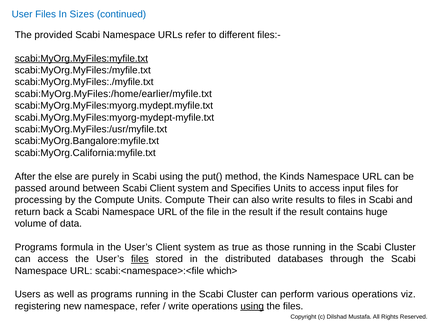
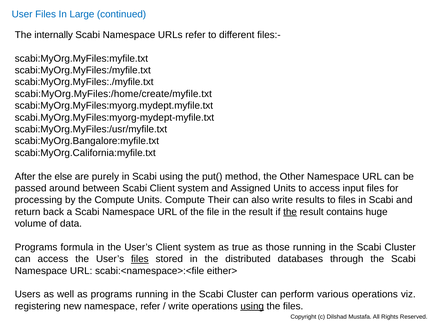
Sizes: Sizes -> Large
provided: provided -> internally
scabi:MyOrg.MyFiles:myfile.txt underline: present -> none
scabi:MyOrg.MyFiles:/home/earlier/myfile.txt: scabi:MyOrg.MyFiles:/home/earlier/myfile.txt -> scabi:MyOrg.MyFiles:/home/create/myfile.txt
Kinds: Kinds -> Other
Specifies: Specifies -> Assigned
the at (290, 212) underline: none -> present
which>: which> -> either>
